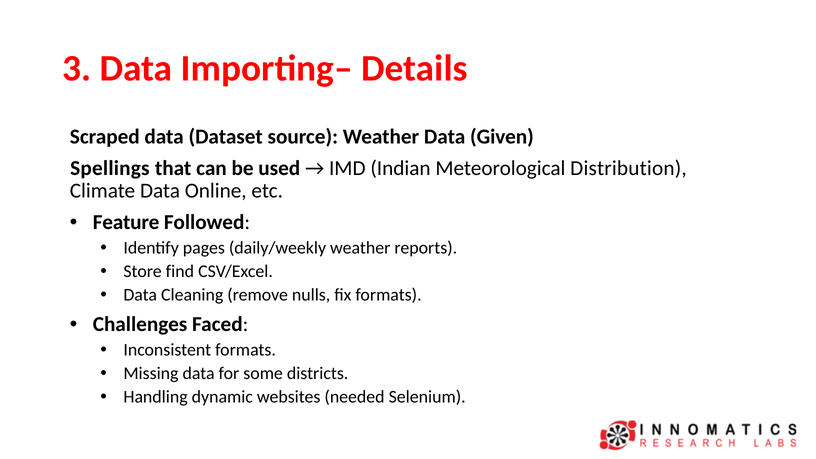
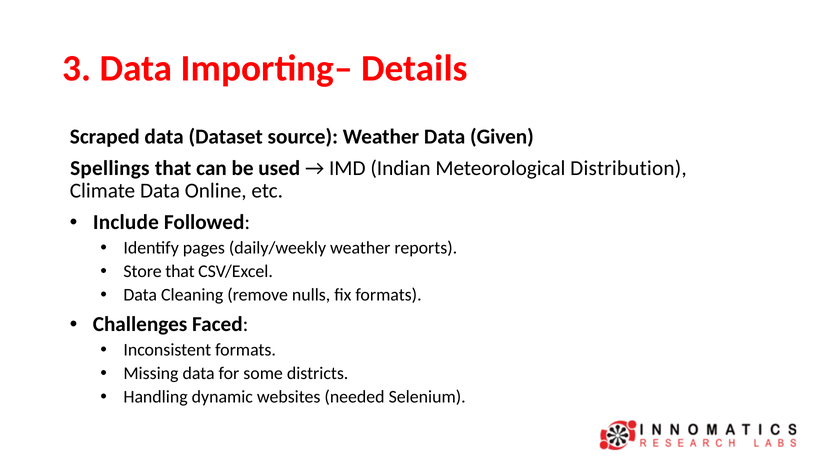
Feature: Feature -> Include
Store find: find -> that
